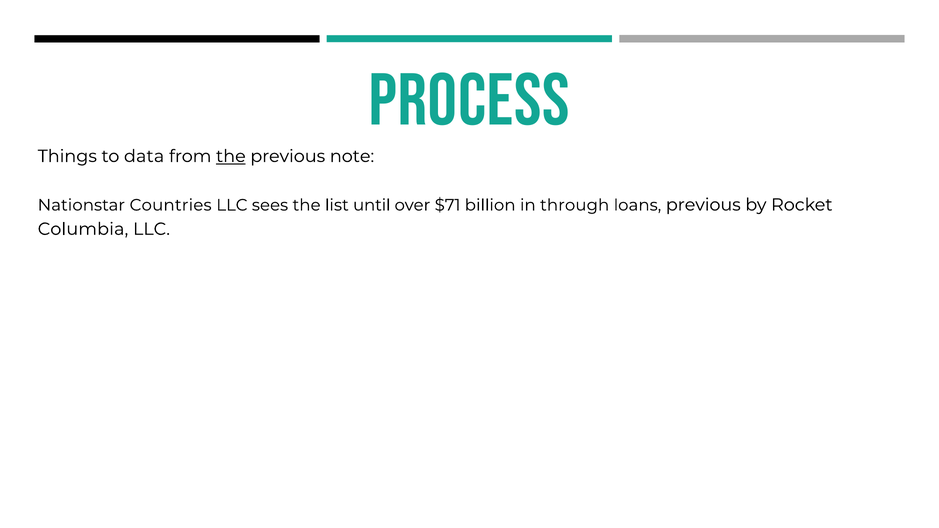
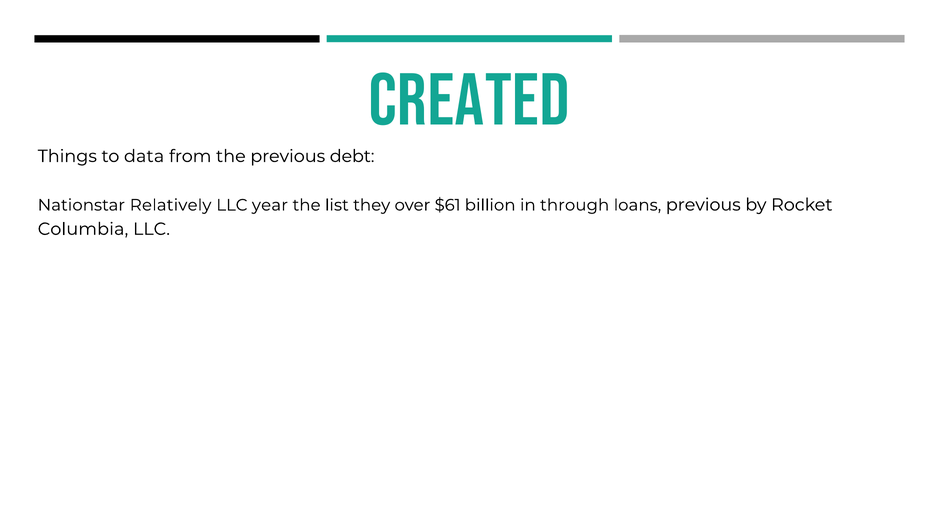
Process: Process -> Created
the at (231, 156) underline: present -> none
note: note -> debt
Countries: Countries -> Relatively
sees: sees -> year
until: until -> they
$71: $71 -> $61
